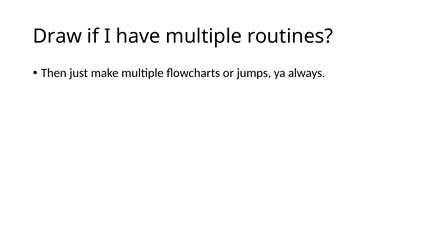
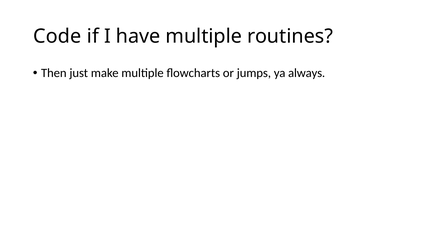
Draw: Draw -> Code
